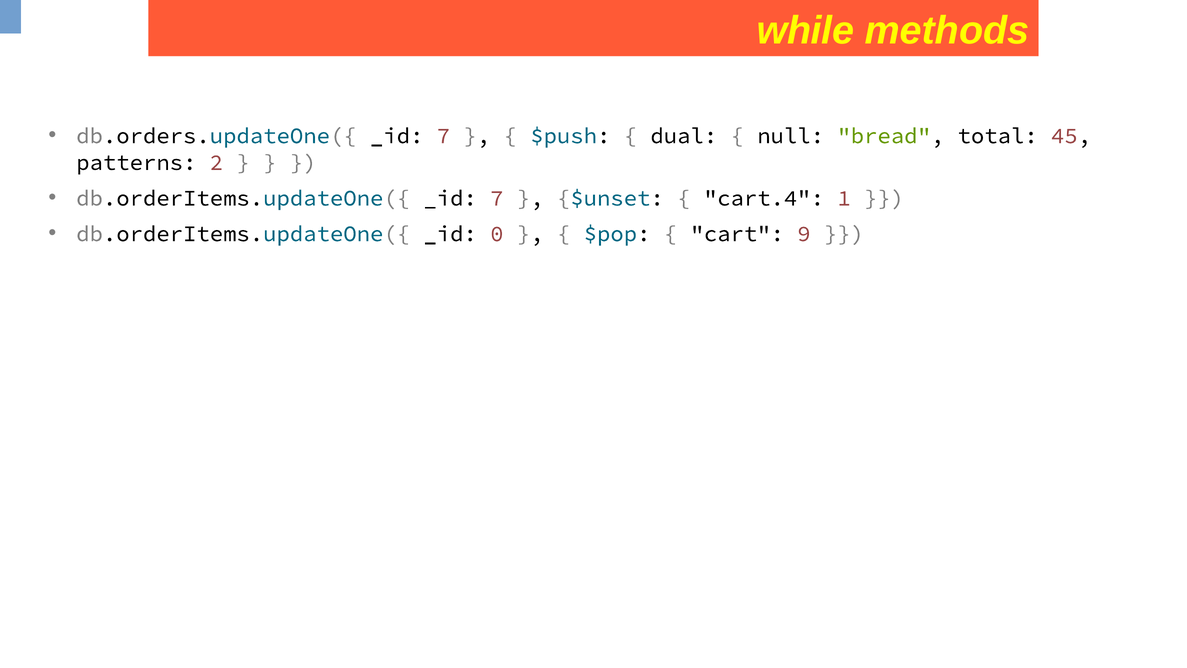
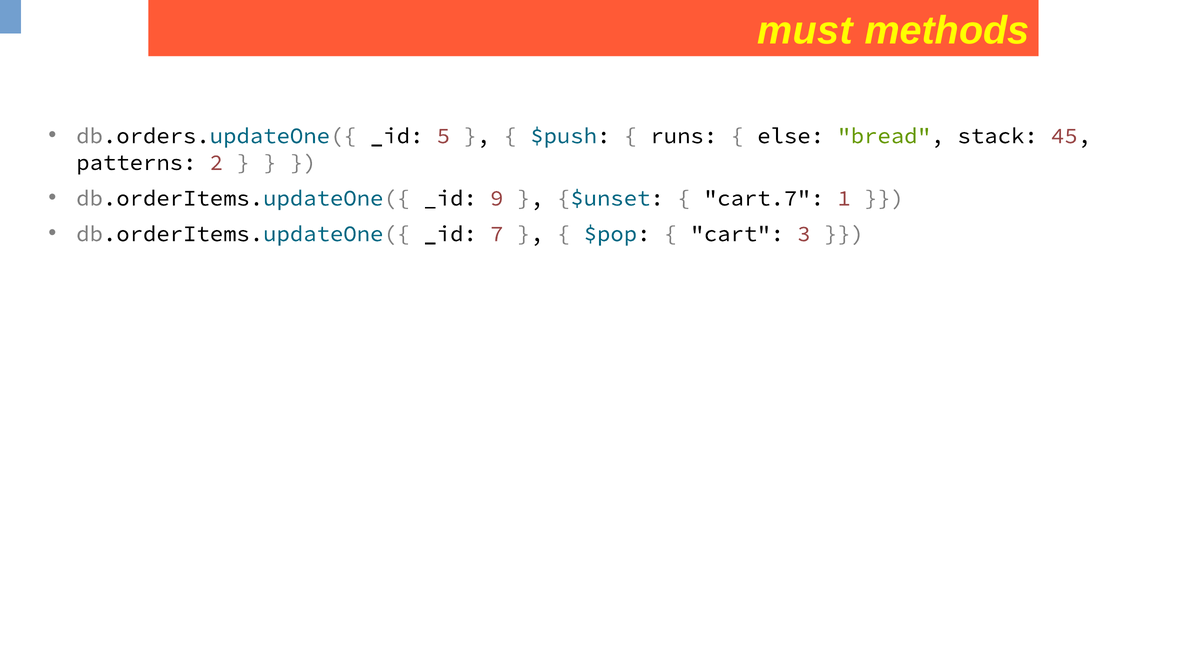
while: while -> must
db.orders.updateOne({ _id 7: 7 -> 5
dual: dual -> runs
null: null -> else
total: total -> stack
db.orderItems.updateOne({ _id 7: 7 -> 9
cart.4: cart.4 -> cart.7
0: 0 -> 7
9: 9 -> 3
